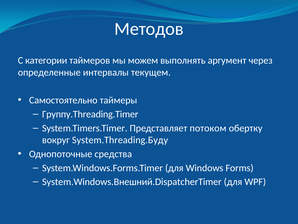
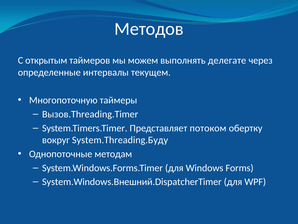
категории: категории -> открытым
аргумент: аргумент -> делегате
Самостоятельно: Самостоятельно -> Многопоточную
Группу.Threading.Timer: Группу.Threading.Timer -> Вызов.Threading.Timer
средства: средства -> методам
